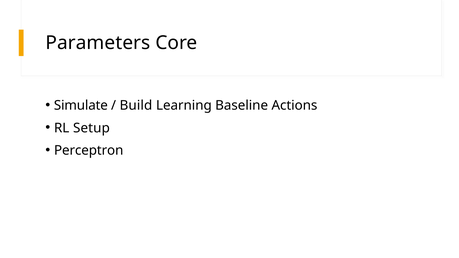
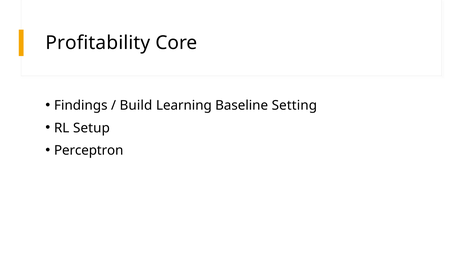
Parameters: Parameters -> Profitability
Simulate: Simulate -> Findings
Actions: Actions -> Setting
